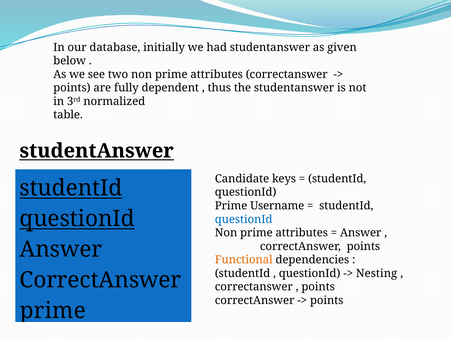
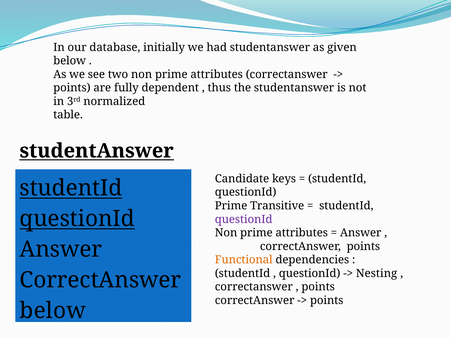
Username: Username -> Transitive
questionId at (244, 219) colour: blue -> purple
prime at (53, 311): prime -> below
